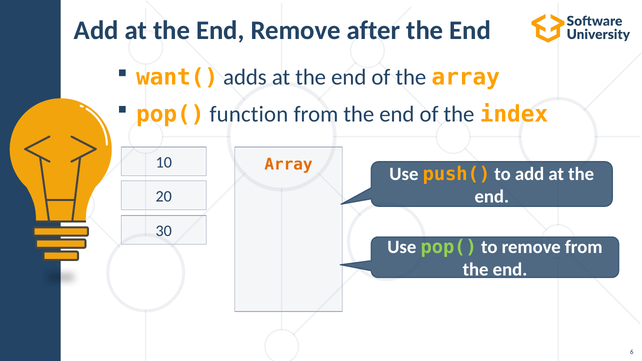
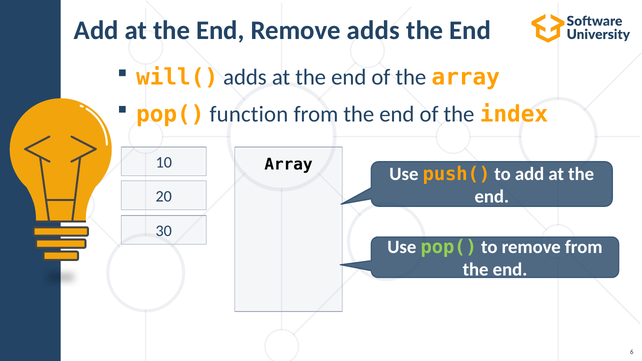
Remove after: after -> adds
want(: want( -> will(
Array at (289, 165) colour: orange -> black
